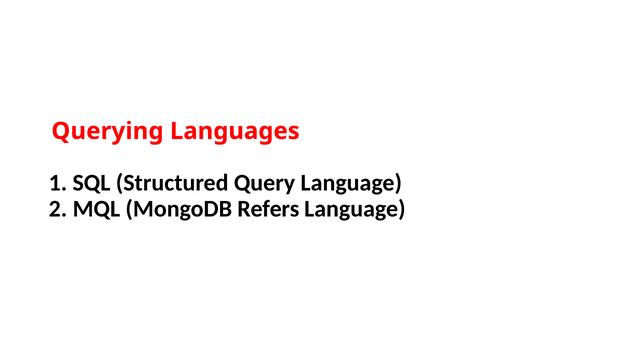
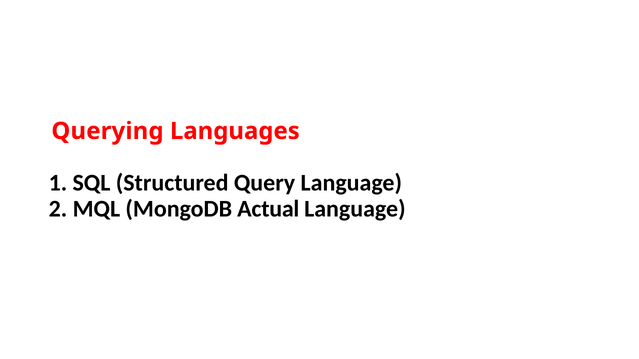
Refers: Refers -> Actual
